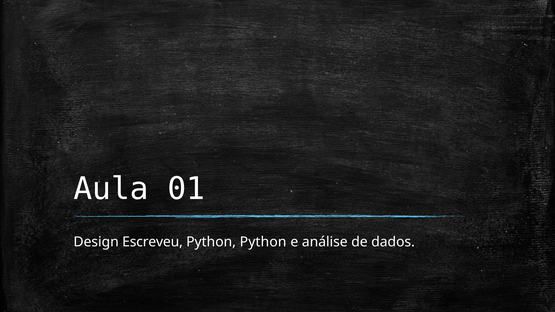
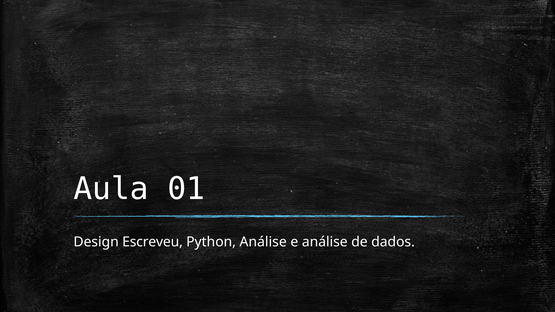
Python Python: Python -> Análise
